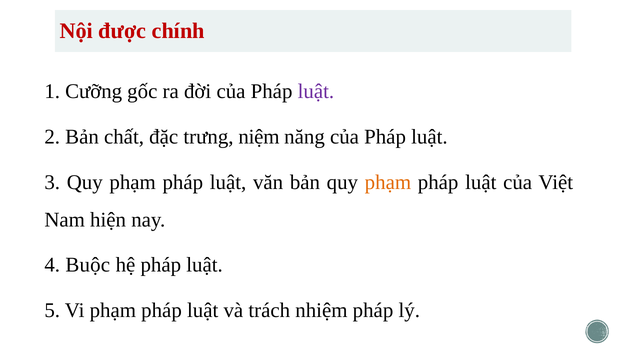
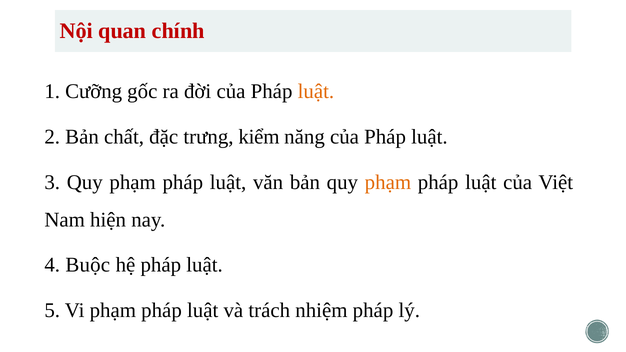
được: được -> quan
luật at (316, 91) colour: purple -> orange
niệm: niệm -> kiểm
